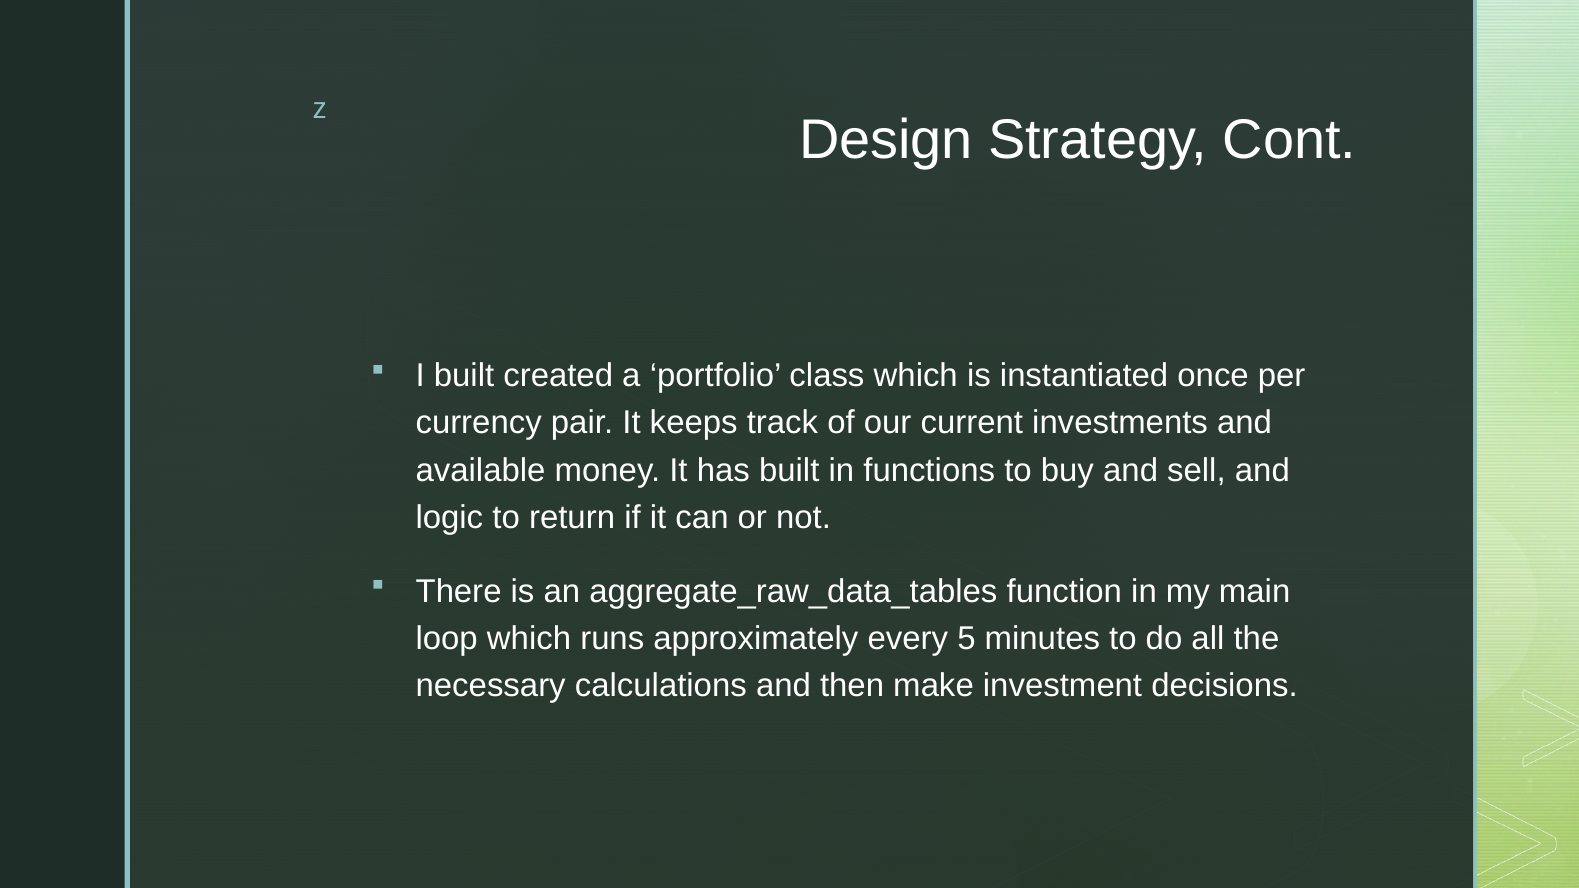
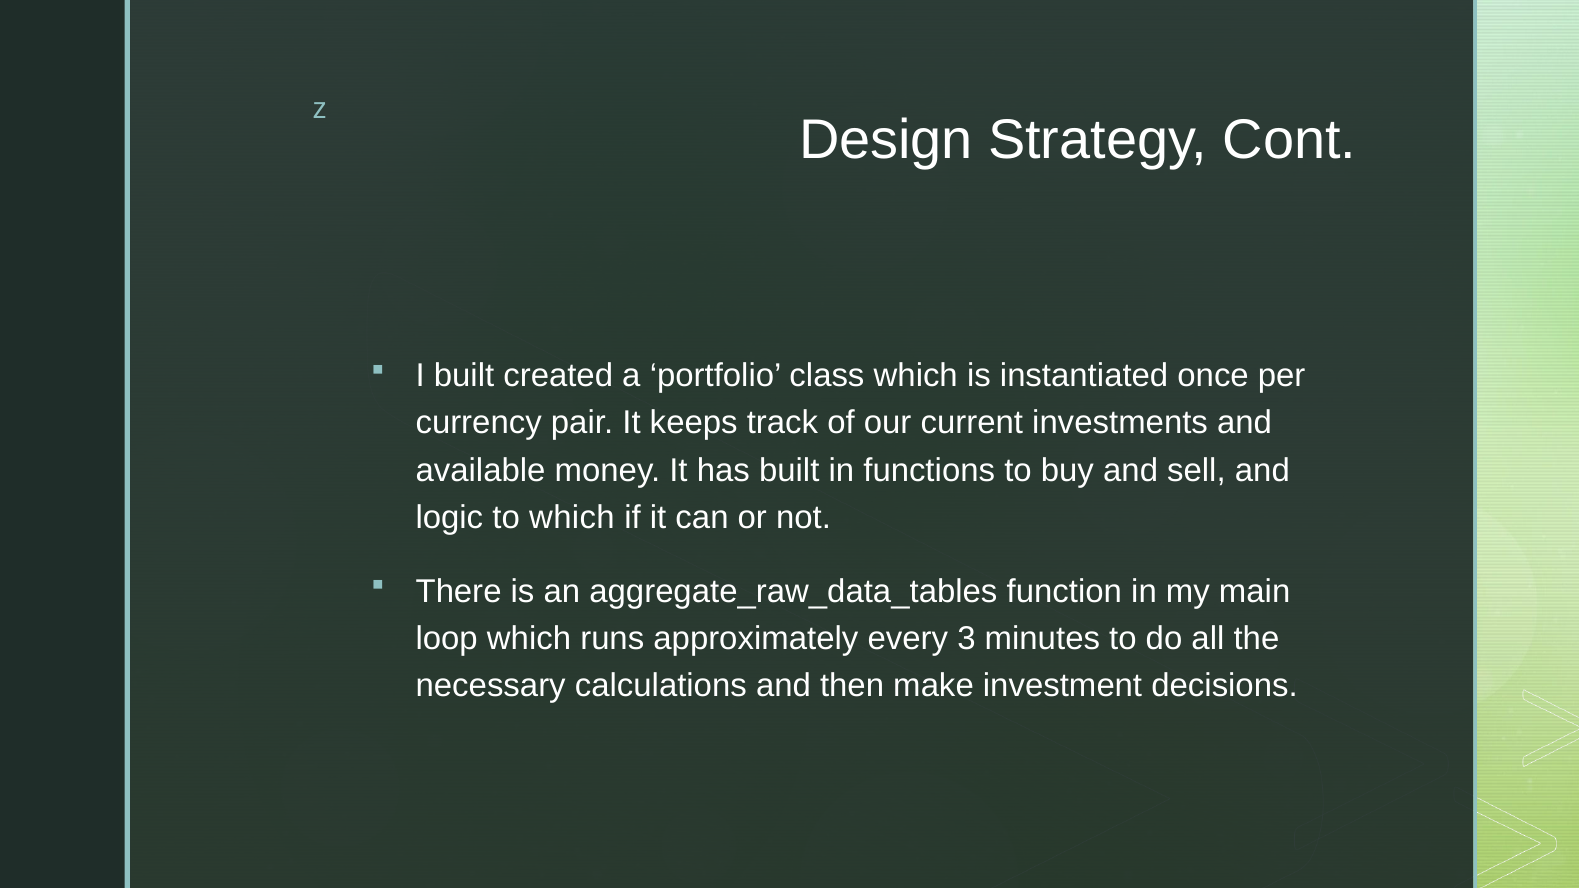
to return: return -> which
5: 5 -> 3
